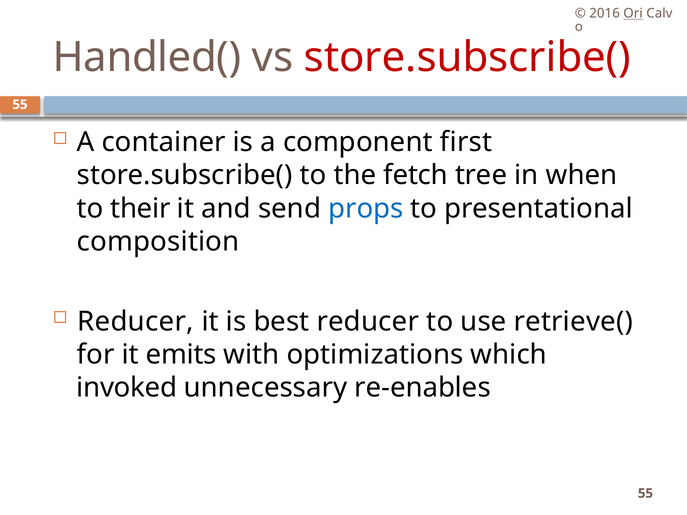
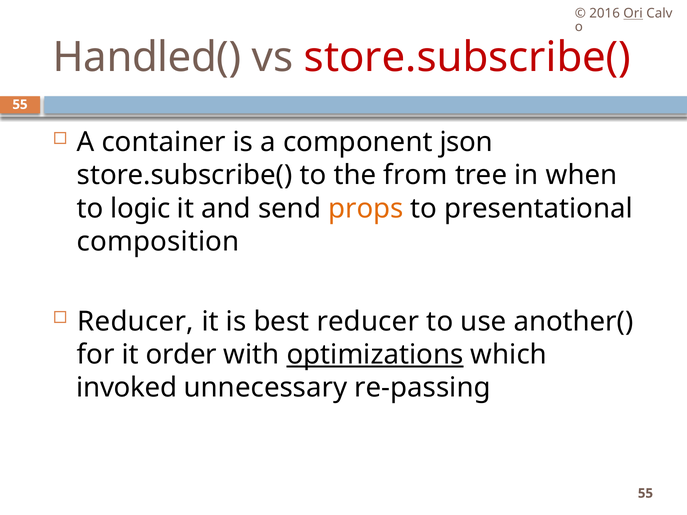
first: first -> json
fetch: fetch -> from
their: their -> logic
props colour: blue -> orange
retrieve(: retrieve( -> another(
emits: emits -> order
optimizations underline: none -> present
re-enables: re-enables -> re-passing
